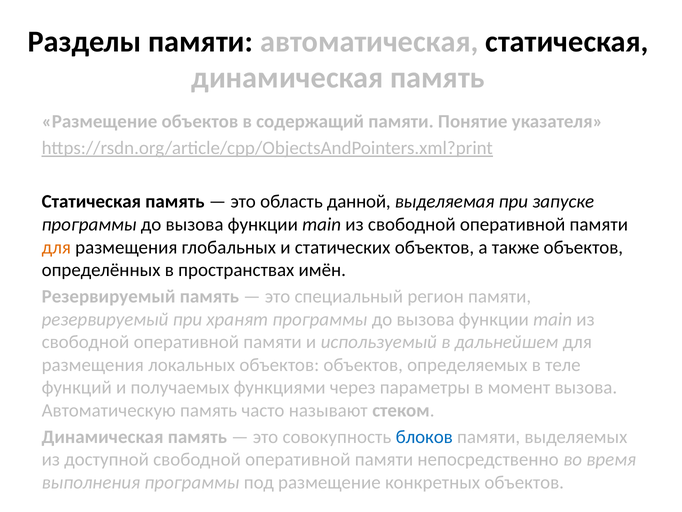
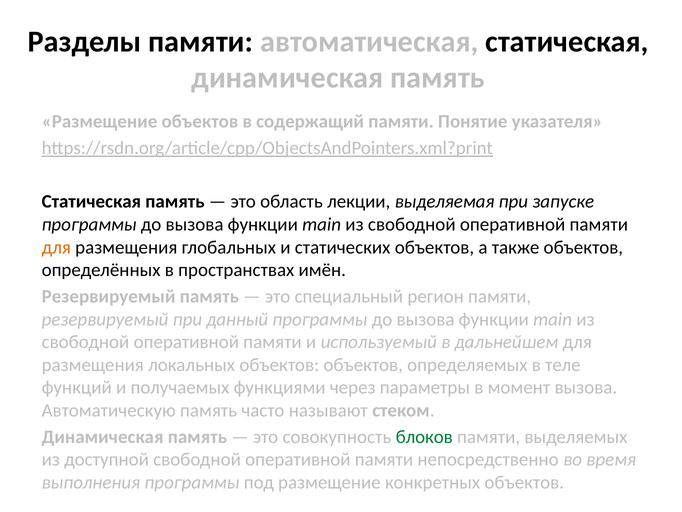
данной: данной -> лекции
хранят: хранят -> данный
блоков colour: blue -> green
